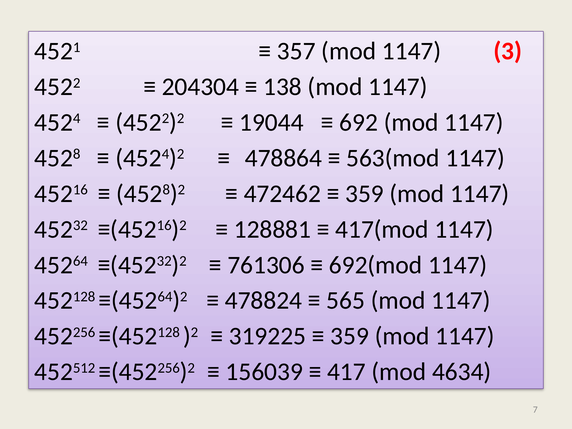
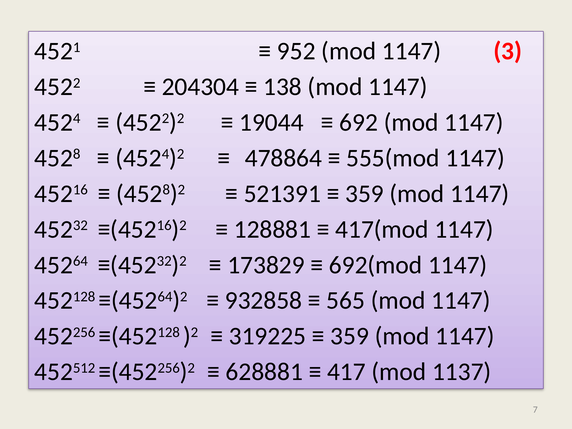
357: 357 -> 952
563(mod: 563(mod -> 555(mod
472462: 472462 -> 521391
761306: 761306 -> 173829
478824: 478824 -> 932858
156039: 156039 -> 628881
4634: 4634 -> 1137
